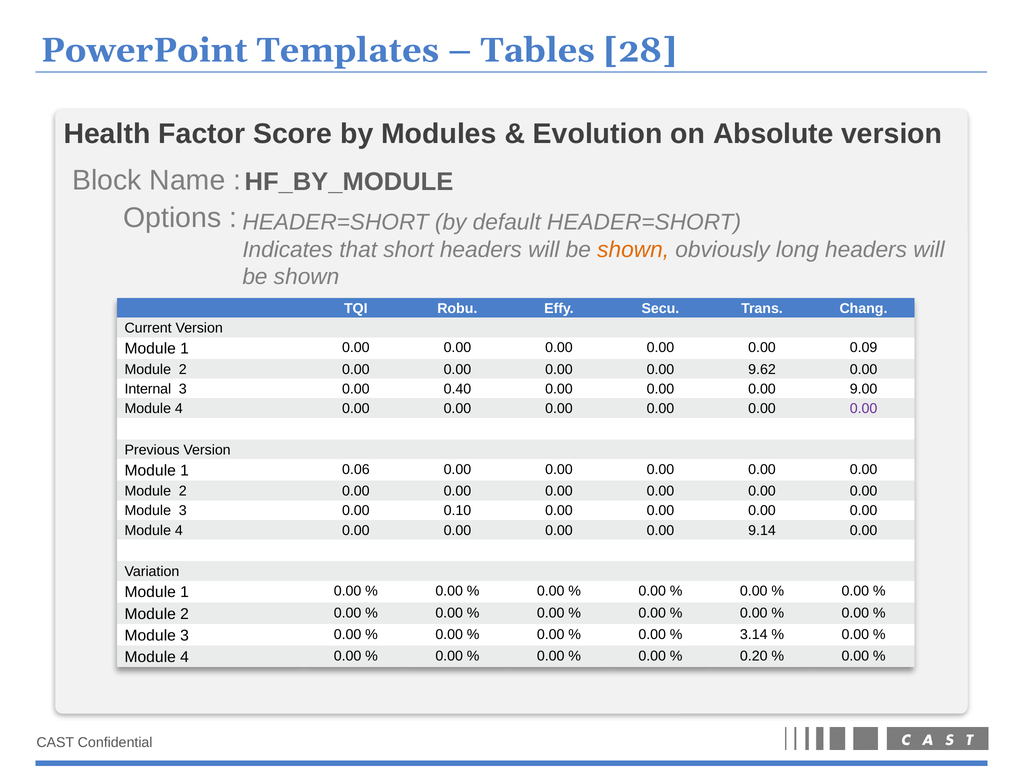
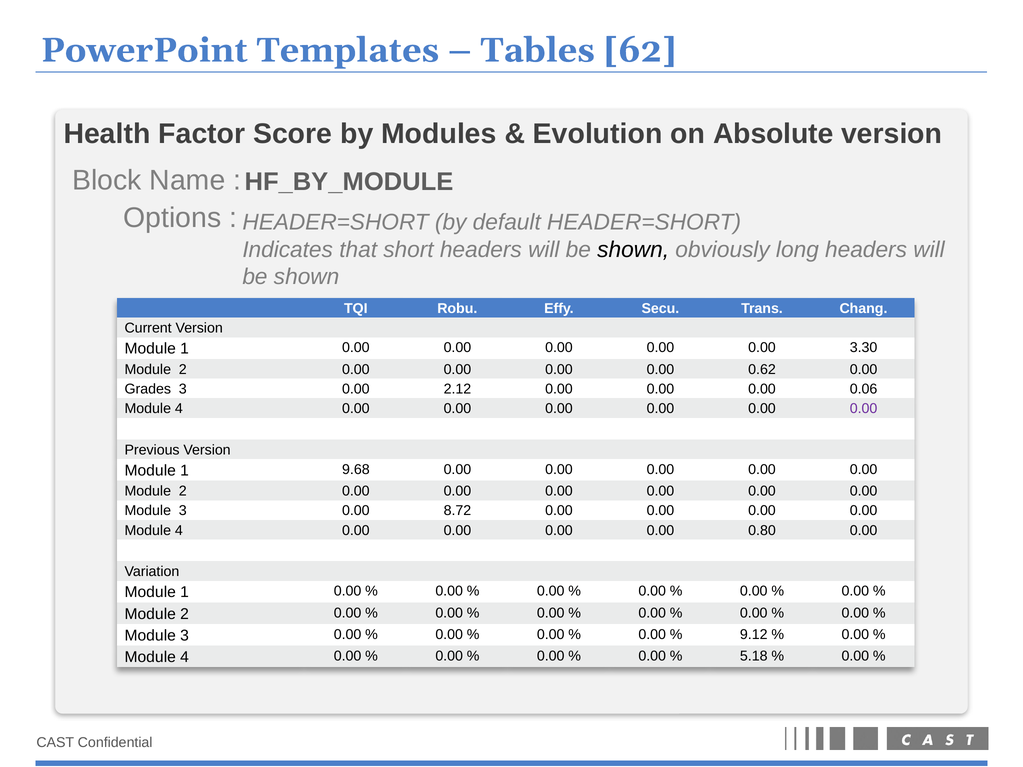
28: 28 -> 62
shown at (633, 250) colour: orange -> black
0.09: 0.09 -> 3.30
9.62: 9.62 -> 0.62
Internal: Internal -> Grades
0.40: 0.40 -> 2.12
9.00: 9.00 -> 0.06
0.06: 0.06 -> 9.68
0.10: 0.10 -> 8.72
9.14: 9.14 -> 0.80
3.14: 3.14 -> 9.12
0.20: 0.20 -> 5.18
